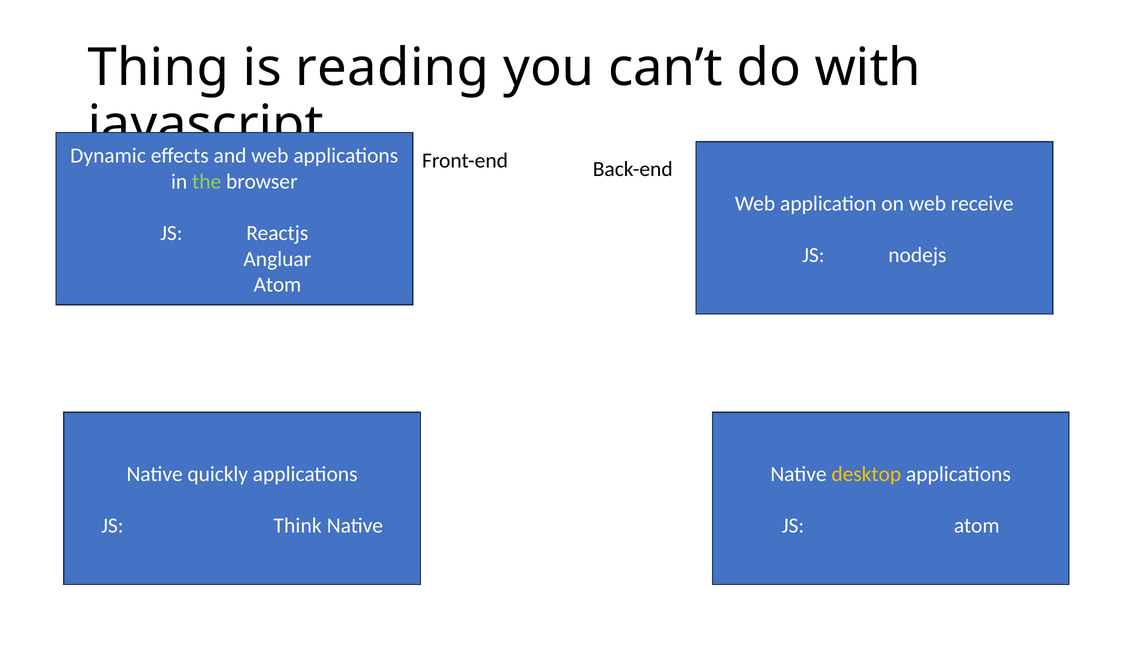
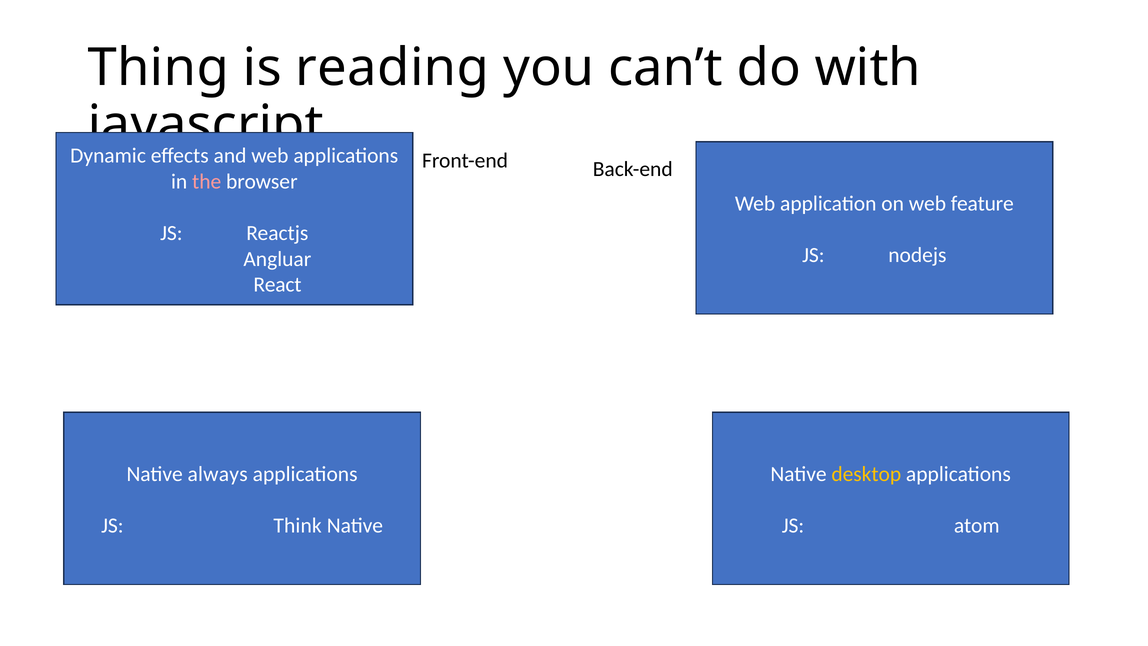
the colour: light green -> pink
receive: receive -> feature
Atom at (277, 285): Atom -> React
quickly: quickly -> always
